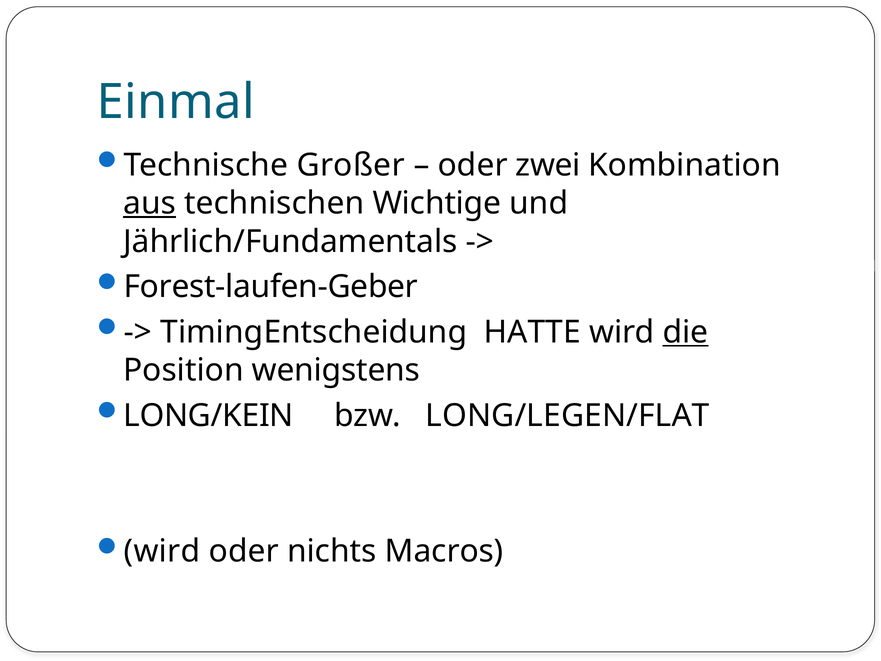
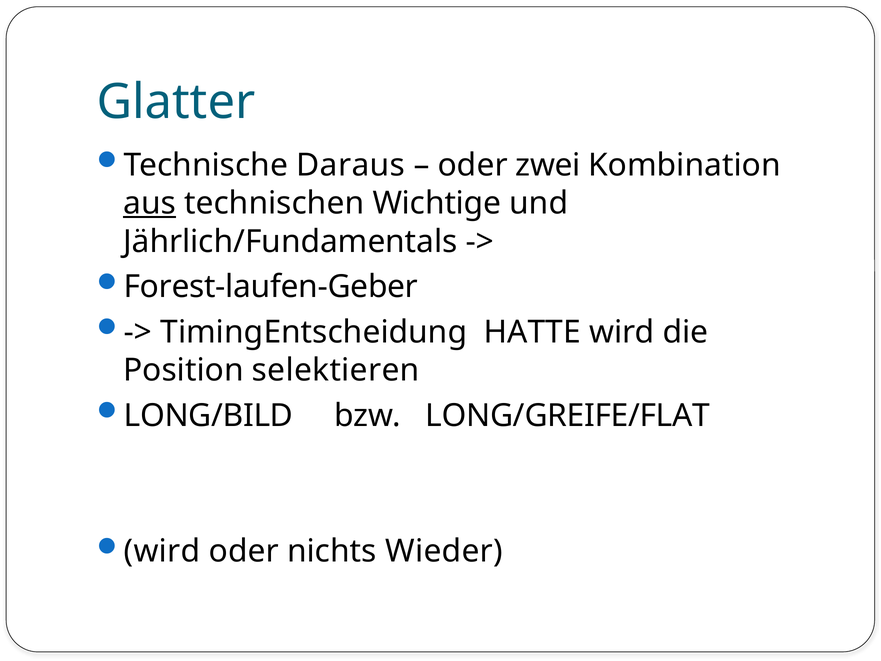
Einmal: Einmal -> Glatter
Großer: Großer -> Daraus
die underline: present -> none
wenigstens: wenigstens -> selektieren
LONG/KEIN: LONG/KEIN -> LONG/BILD
LONG/LEGEN/FLAT: LONG/LEGEN/FLAT -> LONG/GREIFE/FLAT
Macros: Macros -> Wieder
